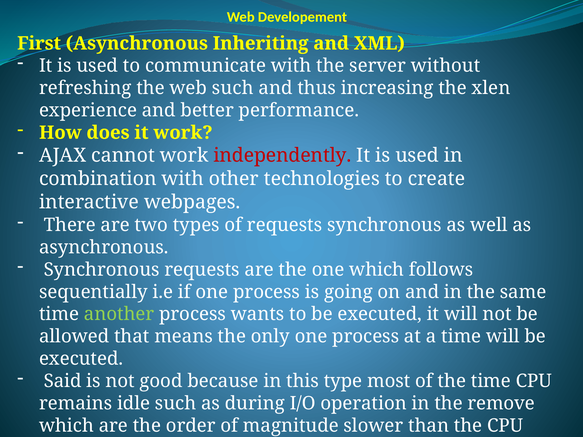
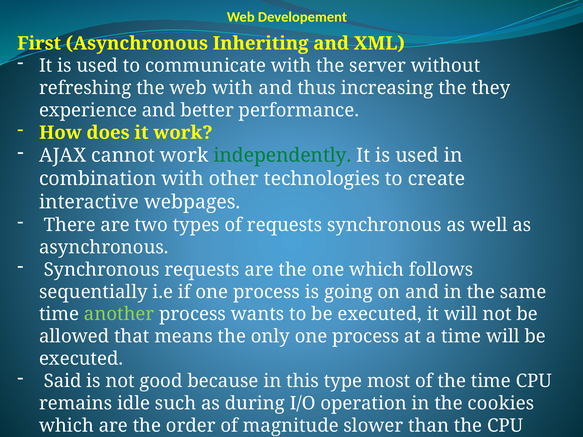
web such: such -> with
xlen: xlen -> they
independently colour: red -> green
remove: remove -> cookies
